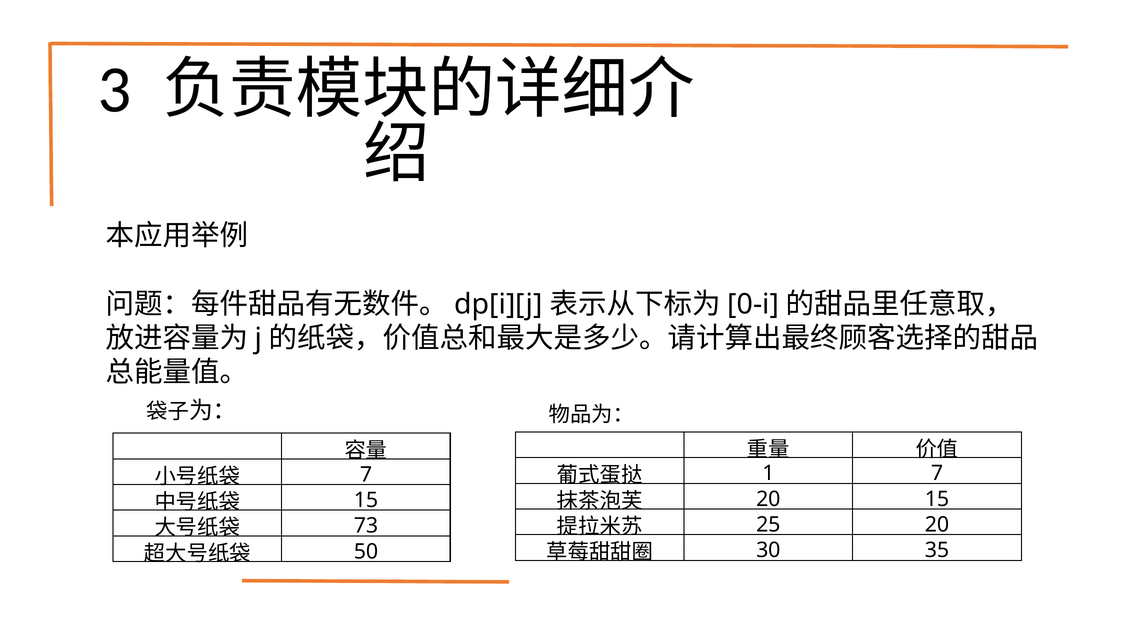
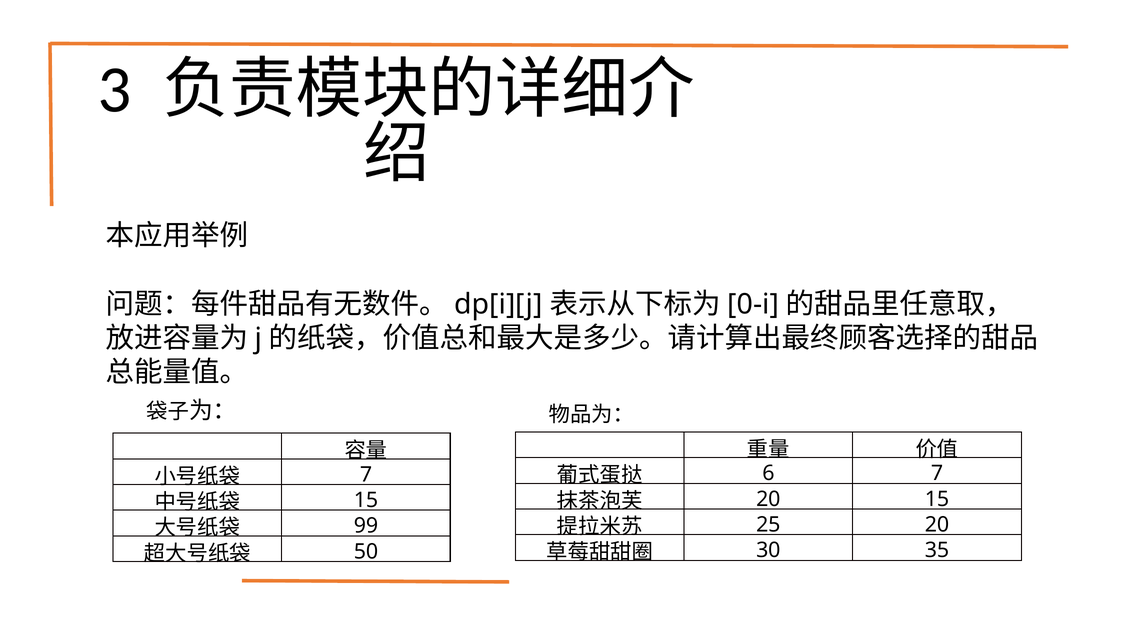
1: 1 -> 6
73: 73 -> 99
